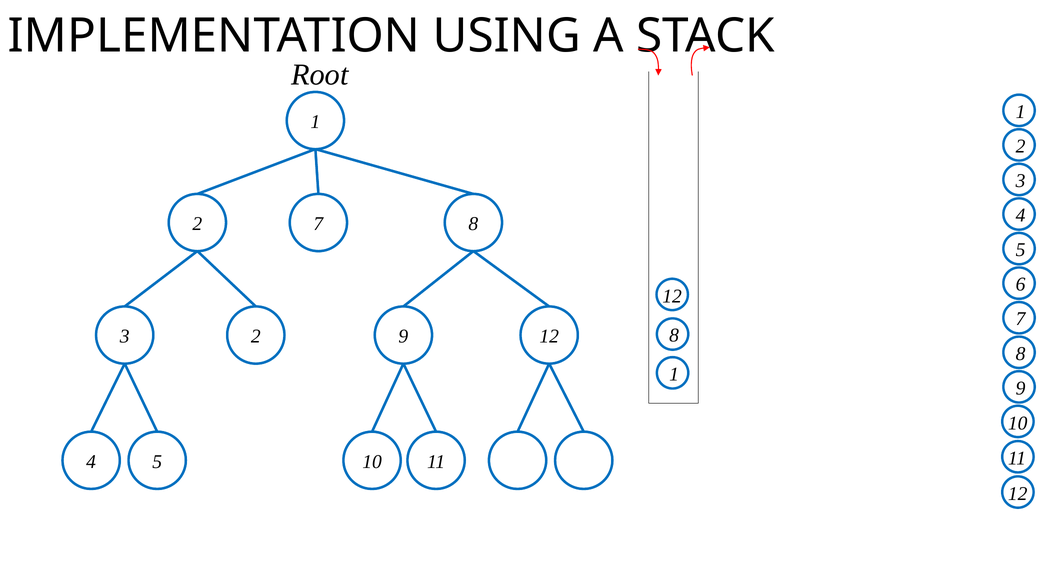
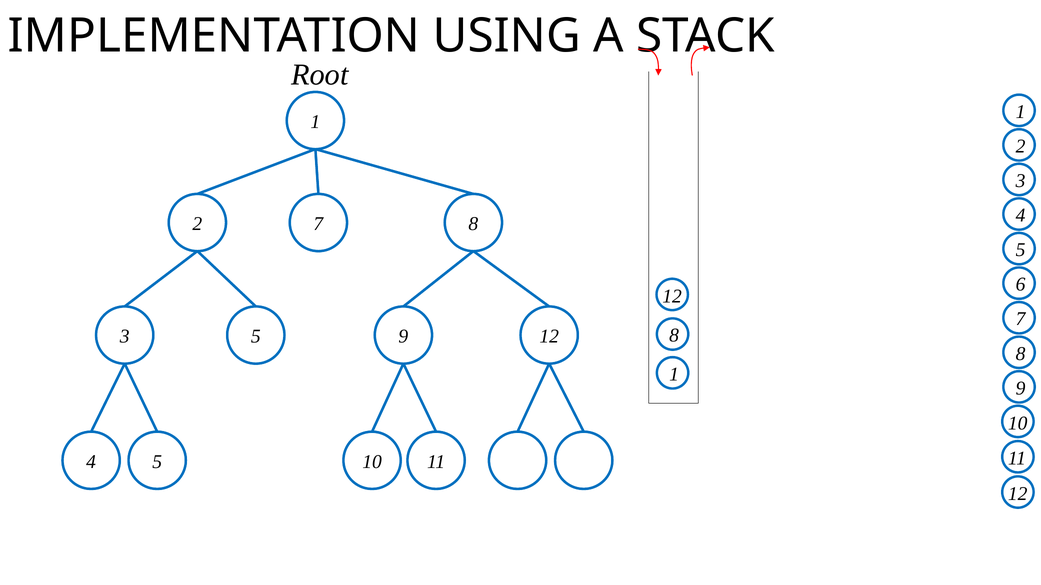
3 2: 2 -> 5
